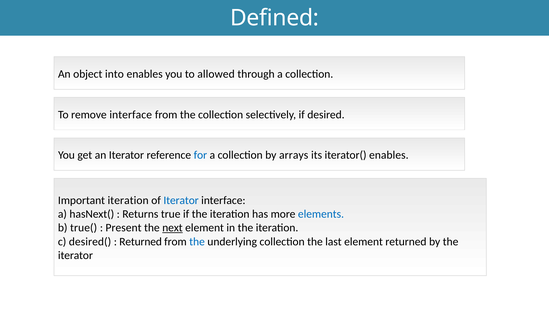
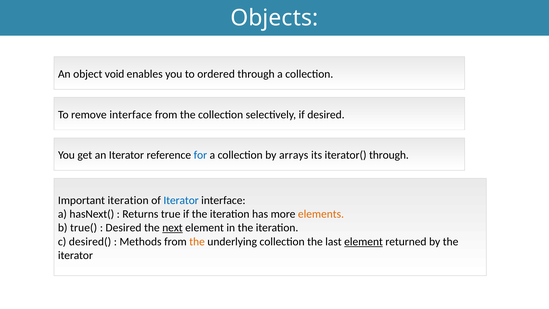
Defined: Defined -> Objects
into: into -> void
allowed: allowed -> ordered
iterator( enables: enables -> through
elements colour: blue -> orange
Present at (124, 228): Present -> Desired
Returned at (141, 241): Returned -> Methods
the at (197, 241) colour: blue -> orange
element at (364, 241) underline: none -> present
